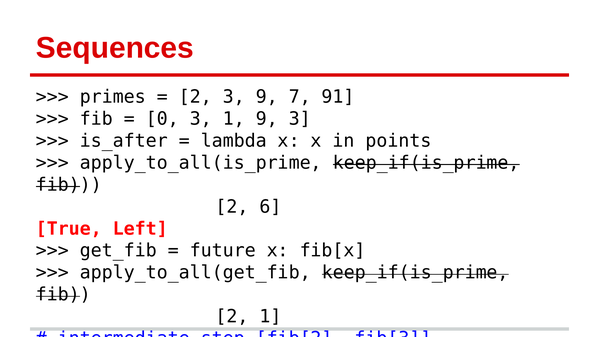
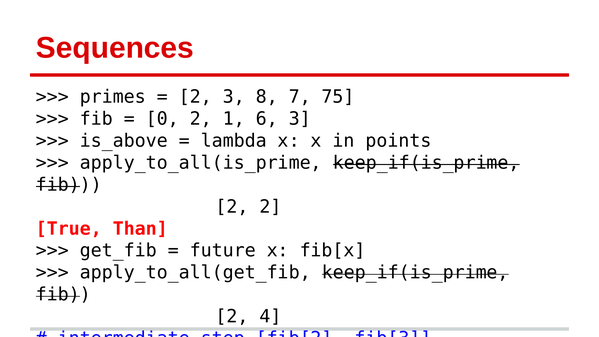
3 9: 9 -> 8
91: 91 -> 75
0 3: 3 -> 2
1 9: 9 -> 6
is_after: is_after -> is_above
2 6: 6 -> 2
Left: Left -> Than
2 1: 1 -> 4
